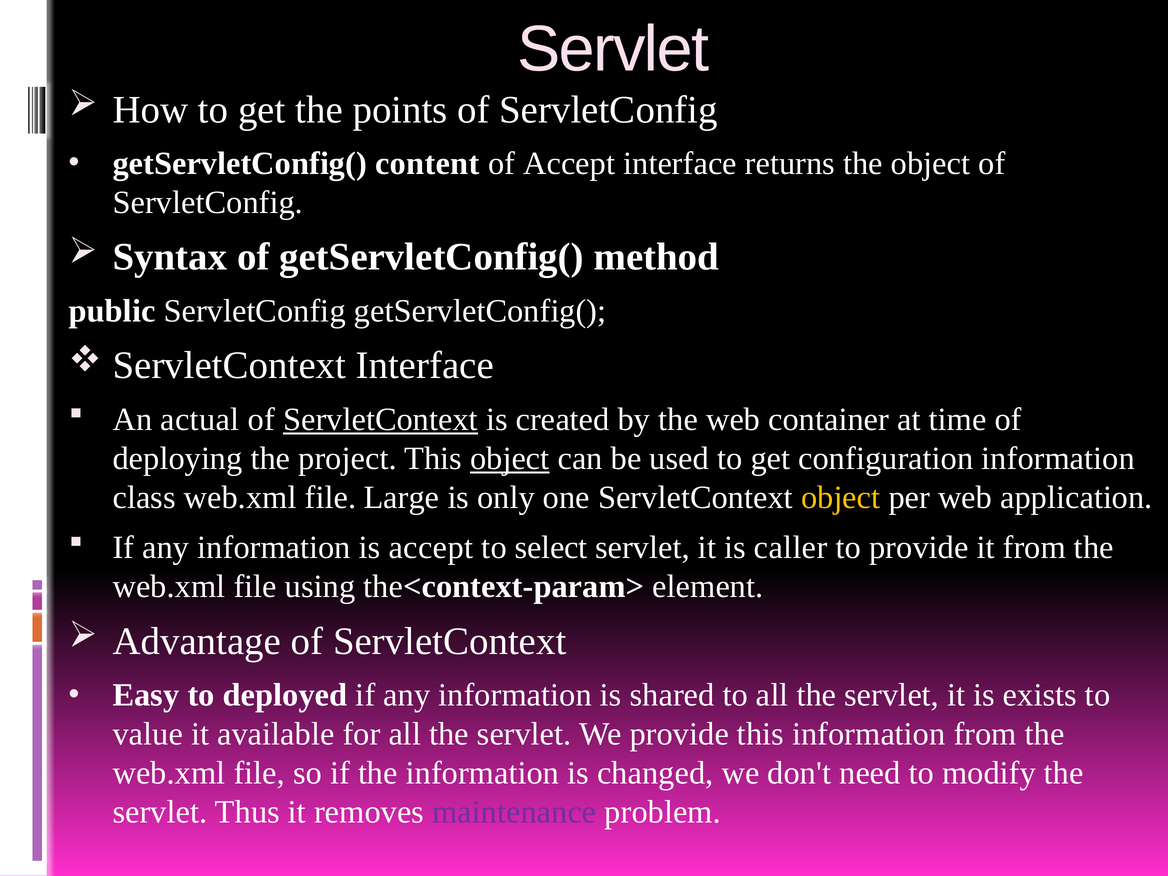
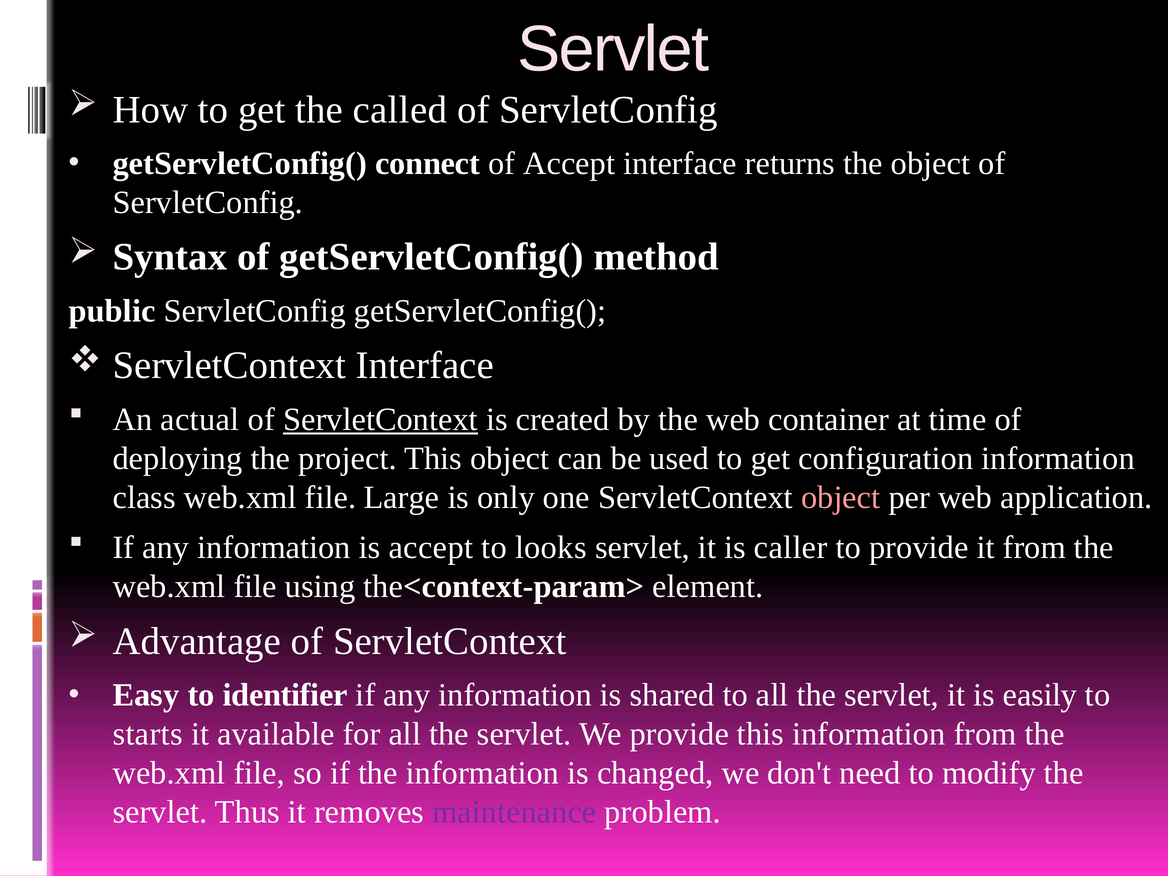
points: points -> called
content: content -> connect
object at (510, 458) underline: present -> none
object at (841, 497) colour: yellow -> pink
select: select -> looks
deployed: deployed -> identifier
exists: exists -> easily
value: value -> starts
